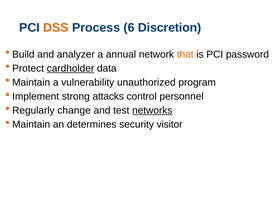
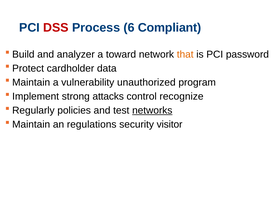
DSS colour: orange -> red
Discretion: Discretion -> Compliant
annual: annual -> toward
cardholder underline: present -> none
personnel: personnel -> recognize
change: change -> policies
determines: determines -> regulations
